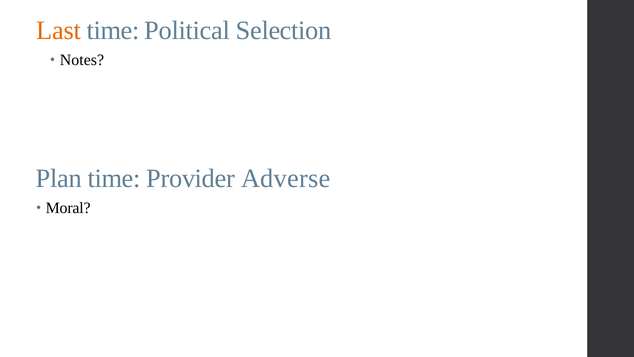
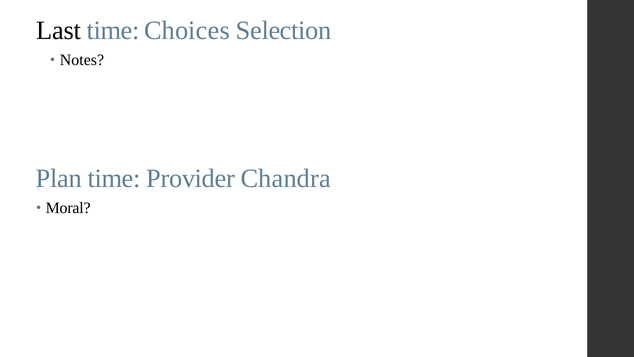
Last colour: orange -> black
Political: Political -> Choices
Adverse: Adverse -> Chandra
